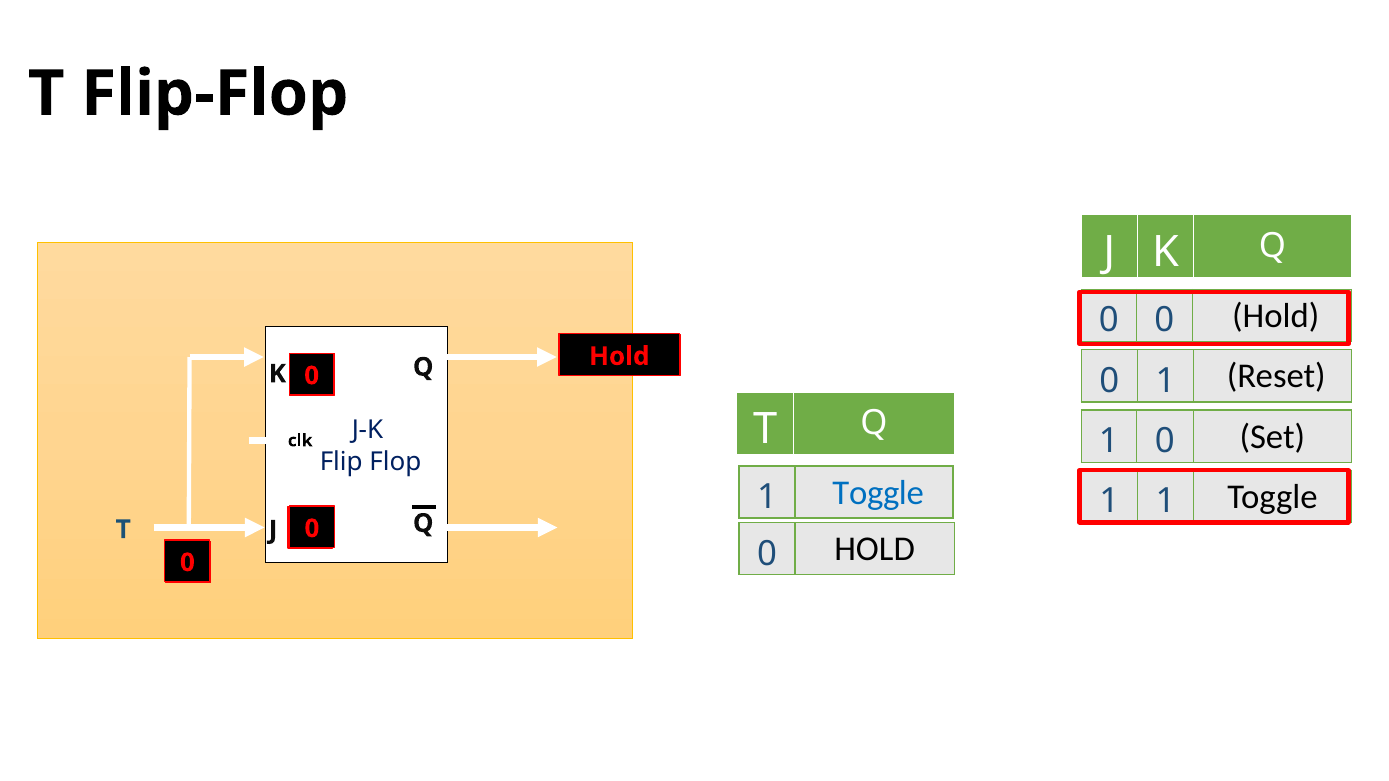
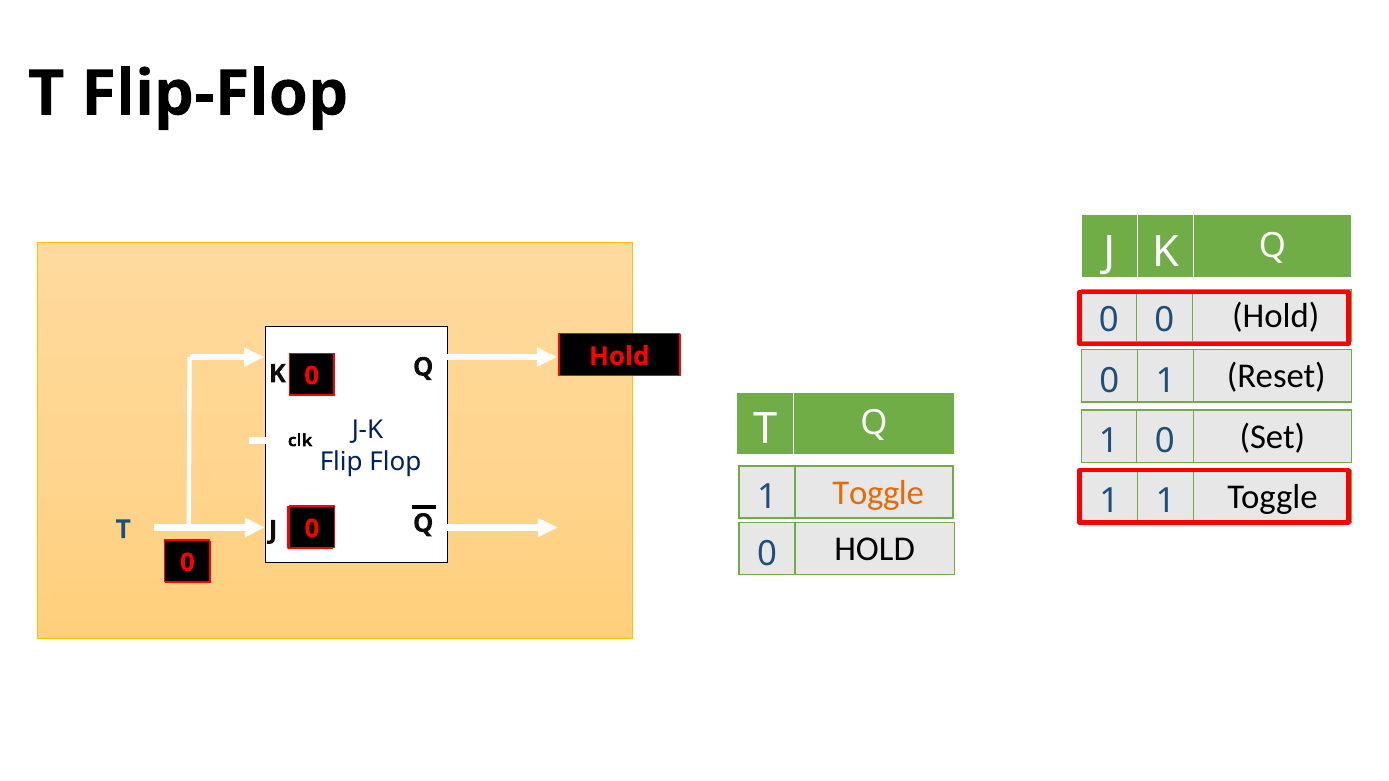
Toggle at (878, 493) colour: blue -> orange
